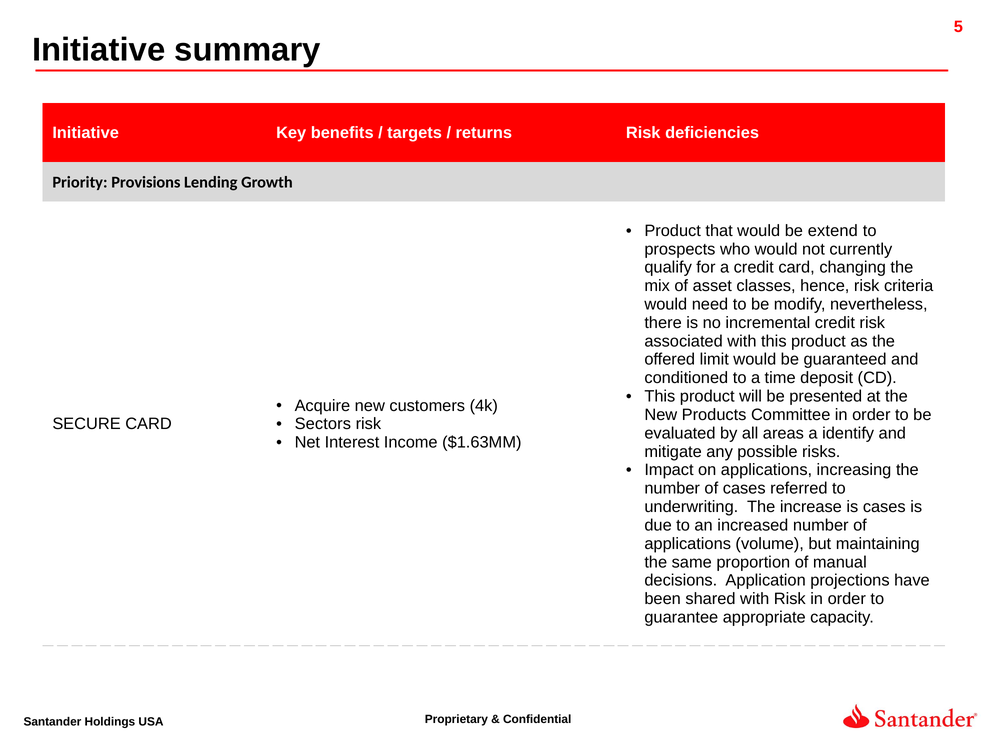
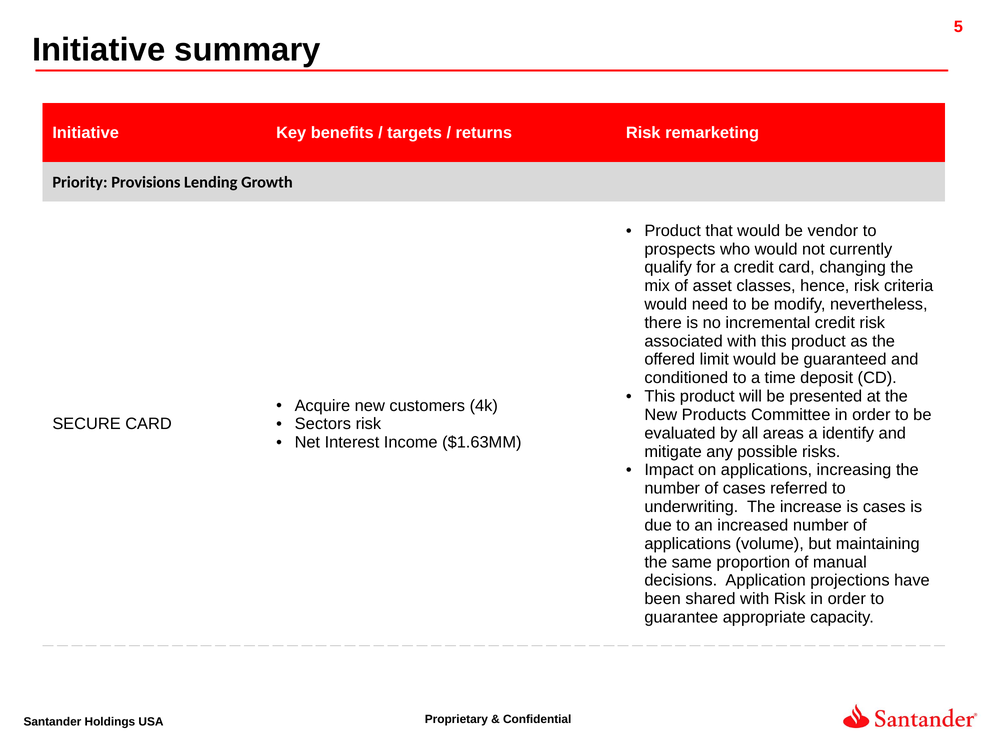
deficiencies: deficiencies -> remarketing
extend: extend -> vendor
